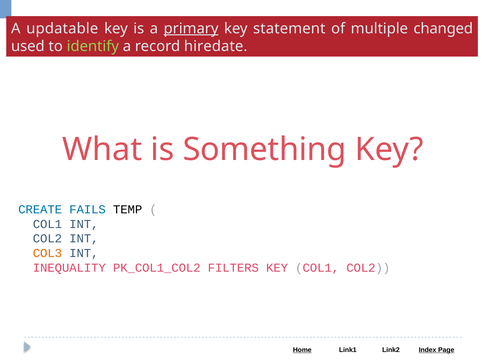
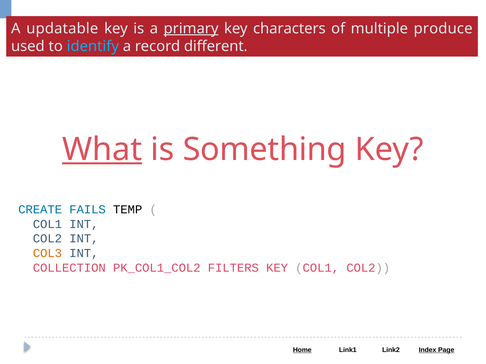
statement: statement -> characters
changed: changed -> produce
identify colour: light green -> light blue
hiredate: hiredate -> different
What underline: none -> present
INEQUALITY: INEQUALITY -> COLLECTION
